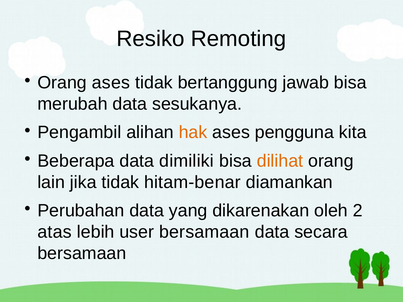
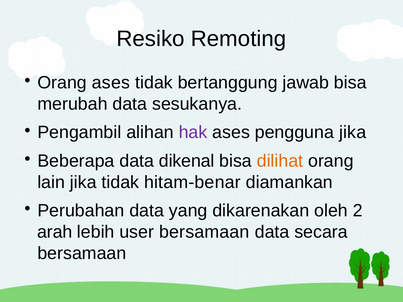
hak colour: orange -> purple
pengguna kita: kita -> jika
dimiliki: dimiliki -> dikenal
atas: atas -> arah
